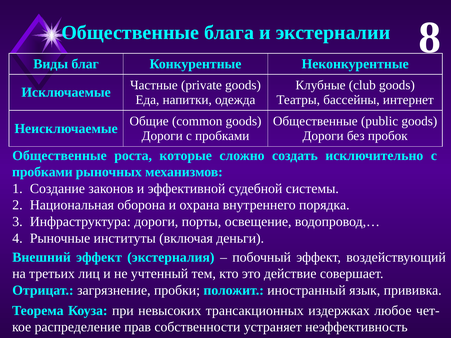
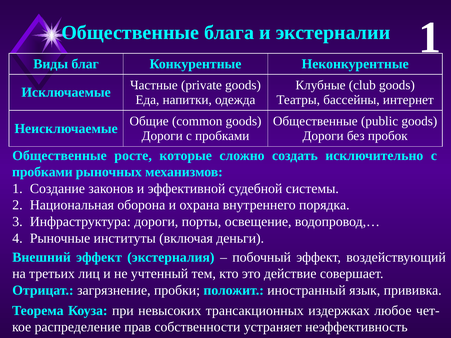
экстерналии 8: 8 -> 1
роста: роста -> росте
